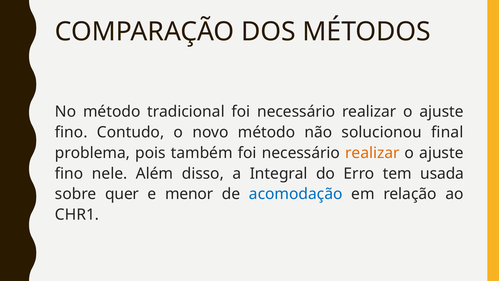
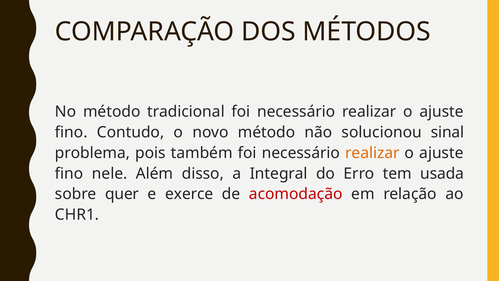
final: final -> sinal
menor: menor -> exerce
acomodação colour: blue -> red
